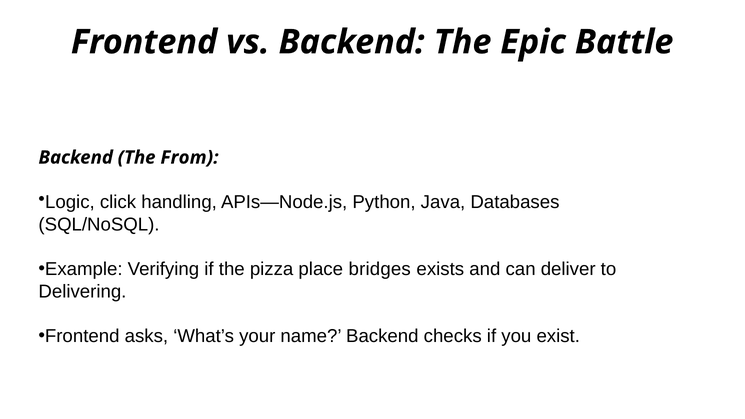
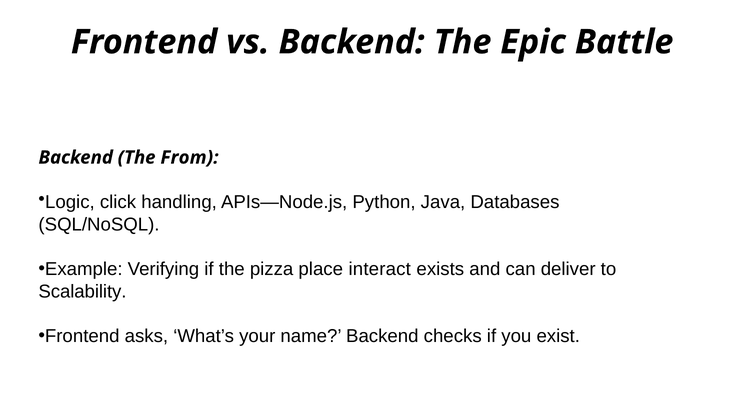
bridges: bridges -> interact
Delivering: Delivering -> Scalability
